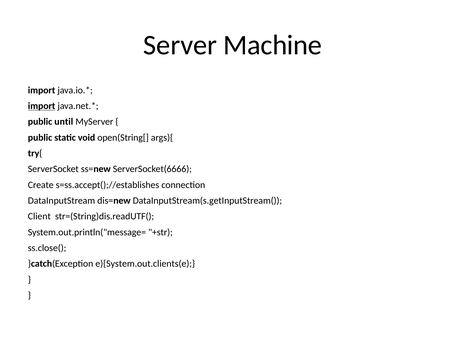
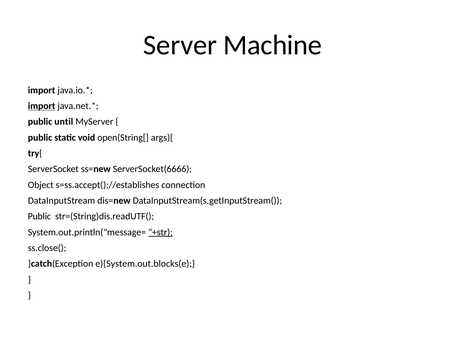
Create: Create -> Object
Client at (39, 216): Client -> Public
+str underline: none -> present
e){System.out.clients(e: e){System.out.clients(e -> e){System.out.blocks(e
